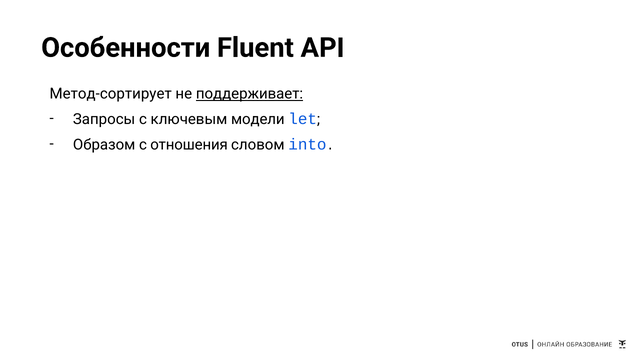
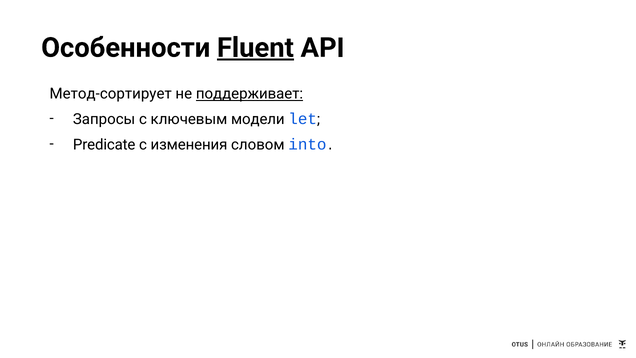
Fluent underline: none -> present
Образом: Образом -> Predicate
отношения: отношения -> изменения
